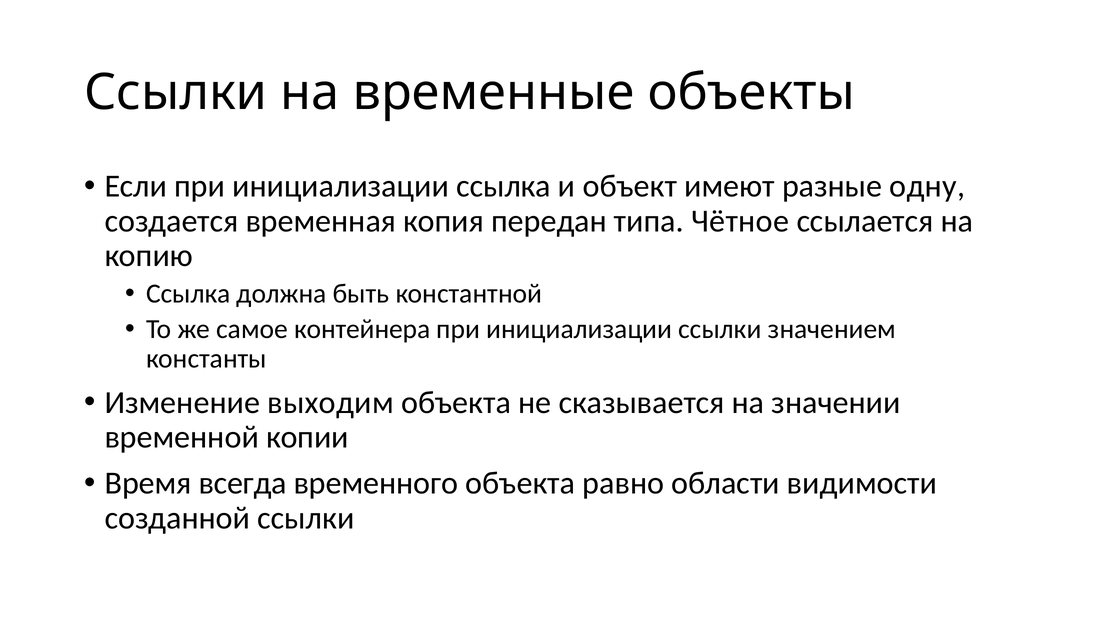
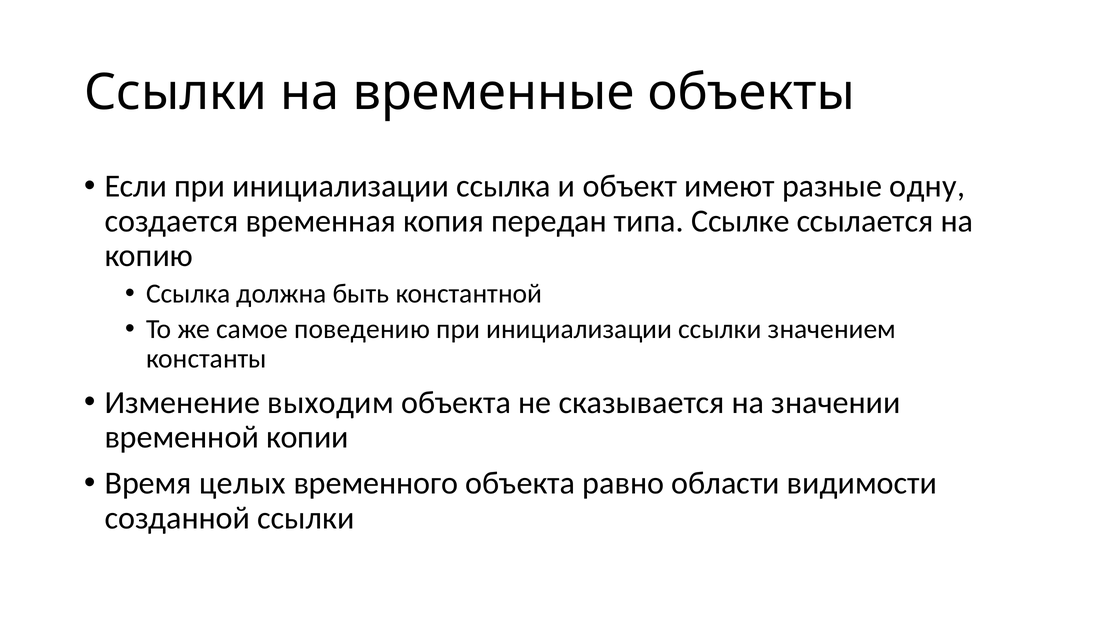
Чётное: Чётное -> Ссылке
контейнера: контейнера -> поведению
всегда: всегда -> целых
